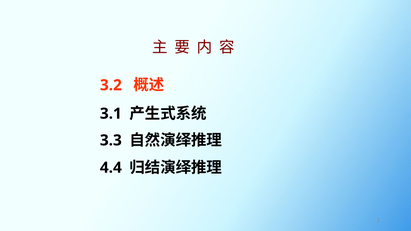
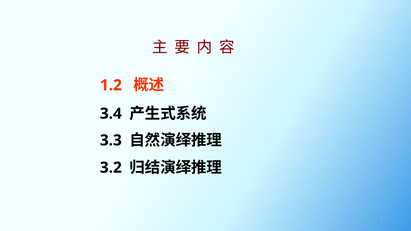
3.2: 3.2 -> 1.2
3.1: 3.1 -> 3.4
4.4: 4.4 -> 3.2
